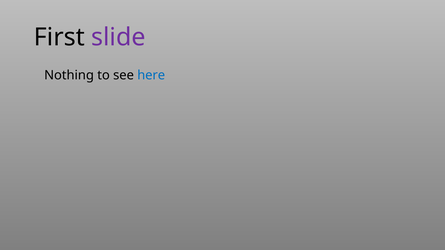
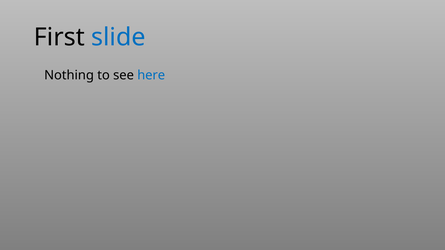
slide colour: purple -> blue
